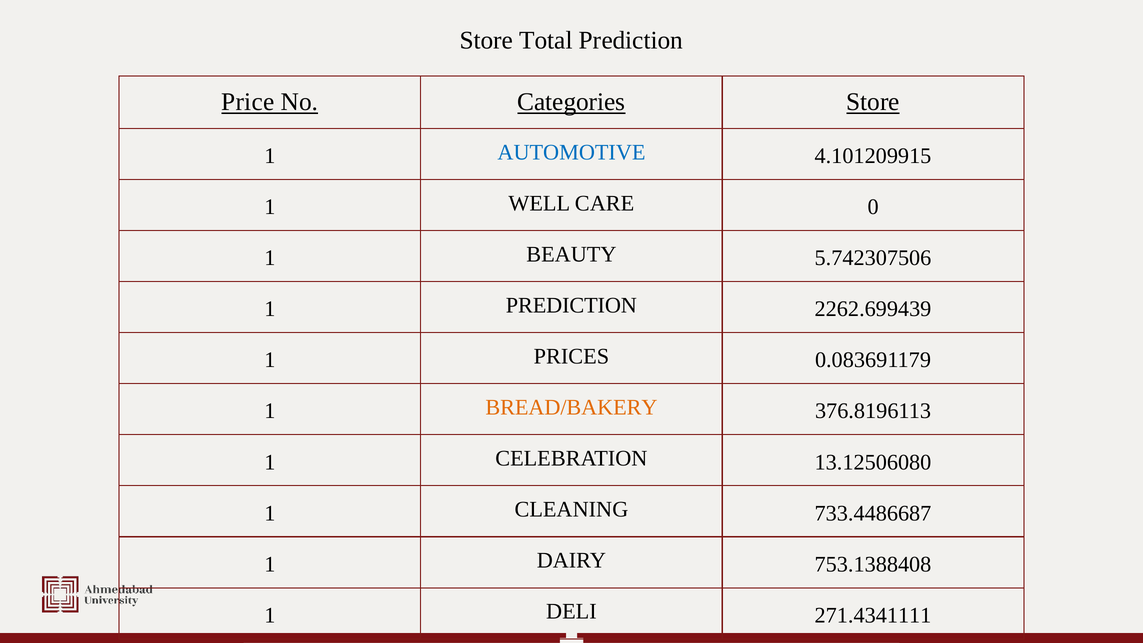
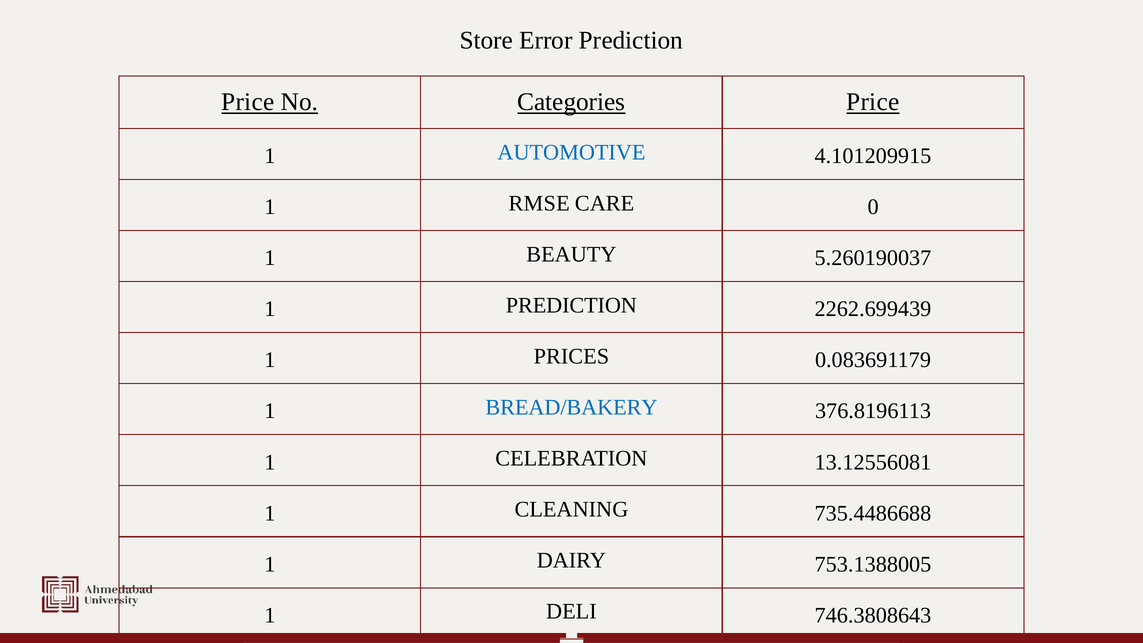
Total: Total -> Error
Categories Store: Store -> Price
WELL: WELL -> RMSE
5.742307506: 5.742307506 -> 5.260190037
BREAD/BAKERY colour: orange -> blue
13.12506080: 13.12506080 -> 13.12556081
733.4486687: 733.4486687 -> 735.4486688
753.1388408: 753.1388408 -> 753.1388005
271.4341111: 271.4341111 -> 746.3808643
